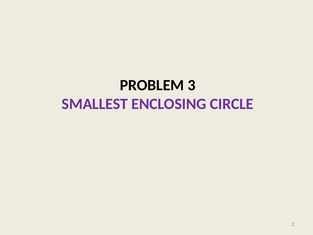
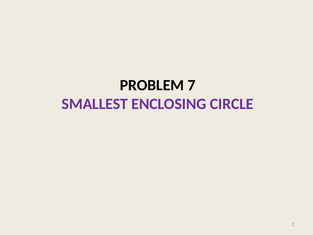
3: 3 -> 7
